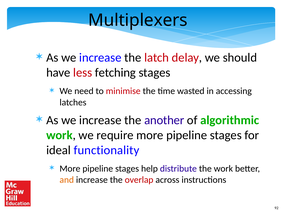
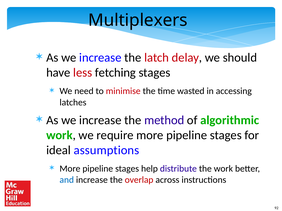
another: another -> method
functionality: functionality -> assumptions
and colour: orange -> blue
